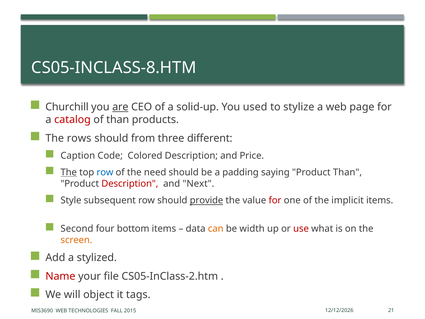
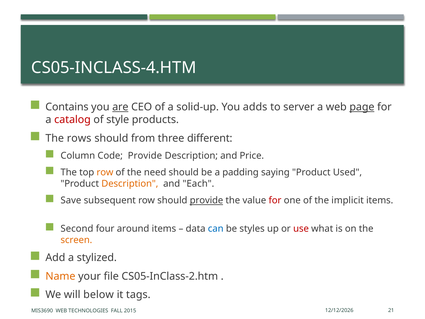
CS05-INCLASS-8.HTM: CS05-INCLASS-8.HTM -> CS05-INCLASS-4.HTM
Churchill: Churchill -> Contains
used: used -> adds
stylize: stylize -> server
page underline: none -> present
of than: than -> style
Caption: Caption -> Column
Code Colored: Colored -> Provide
The at (69, 172) underline: present -> none
row at (105, 172) colour: blue -> orange
Product Than: Than -> Used
Description at (130, 184) colour: red -> orange
Next: Next -> Each
Style: Style -> Save
bottom: bottom -> around
can colour: orange -> blue
width: width -> styles
Name colour: red -> orange
object: object -> below
